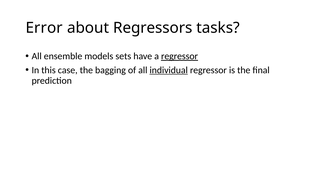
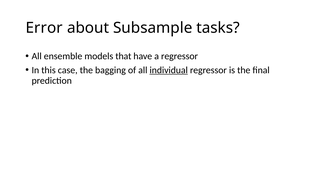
Regressors: Regressors -> Subsample
sets: sets -> that
regressor at (180, 56) underline: present -> none
